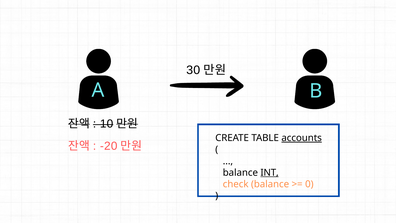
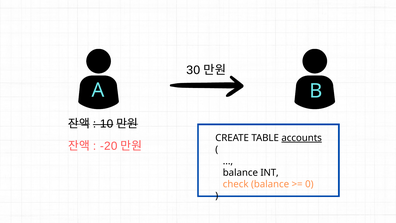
INT underline: present -> none
